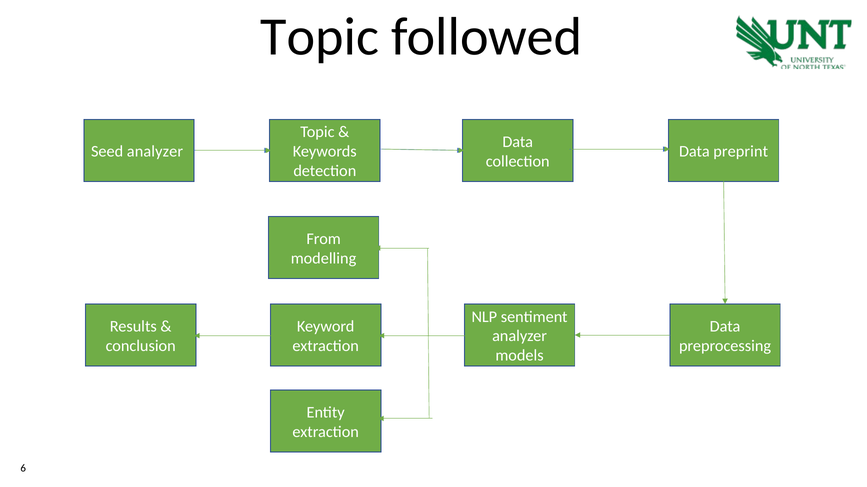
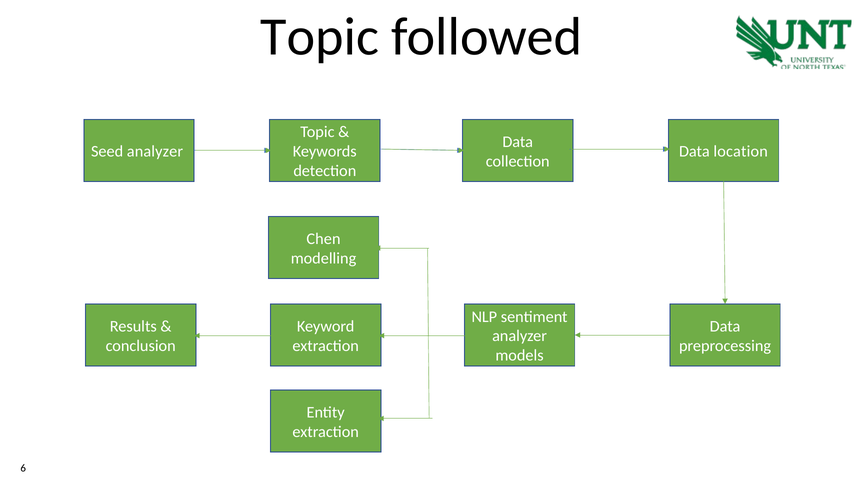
preprint: preprint -> location
From: From -> Chen
